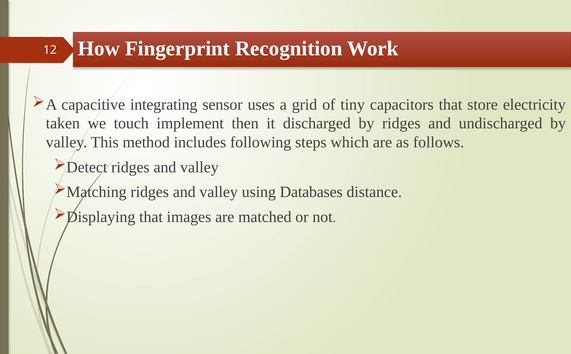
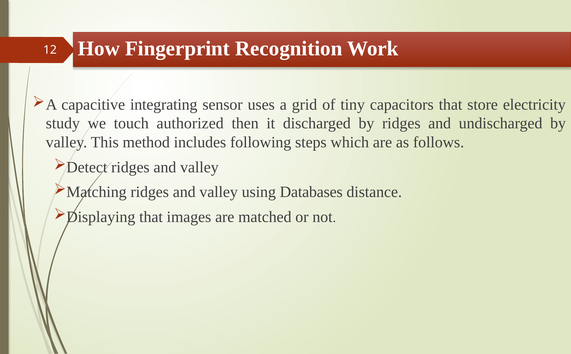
taken: taken -> study
implement: implement -> authorized
